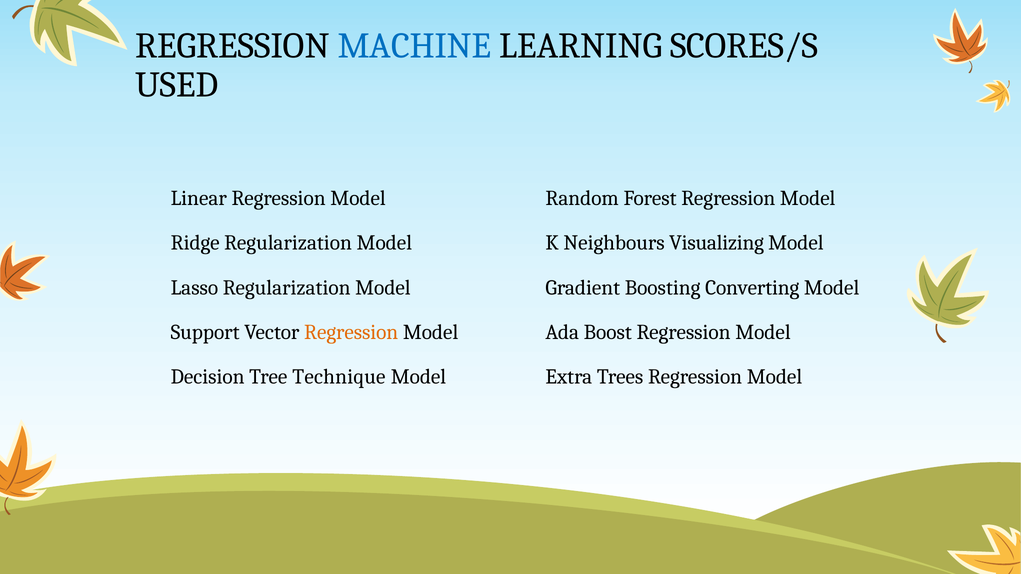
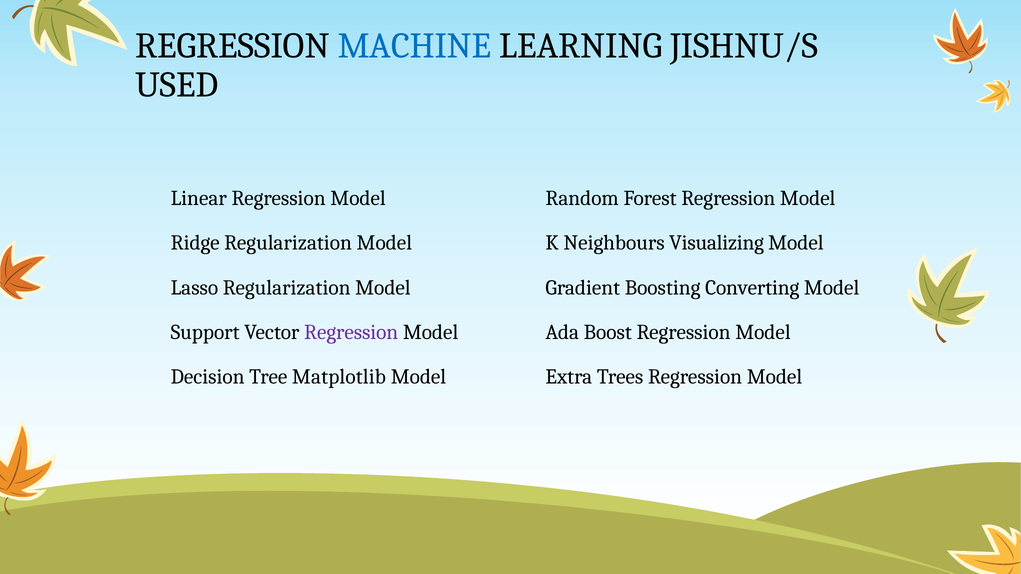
SCORES/S: SCORES/S -> JISHNU/S
Regression at (351, 332) colour: orange -> purple
Technique: Technique -> Matplotlib
